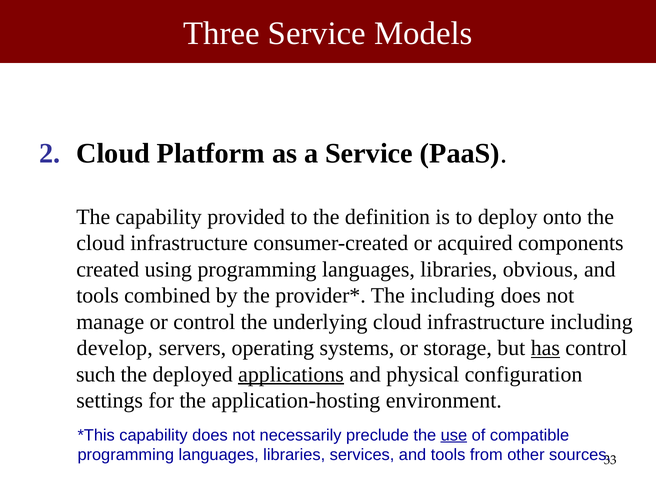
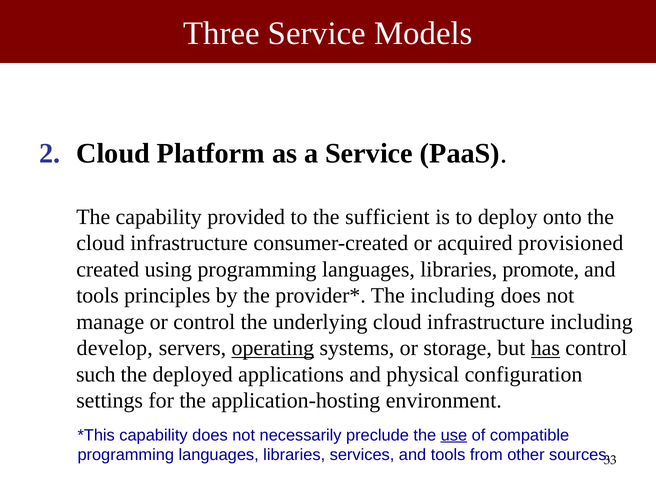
definition: definition -> sufficient
components: components -> provisioned
obvious: obvious -> promote
combined: combined -> principles
operating underline: none -> present
applications underline: present -> none
